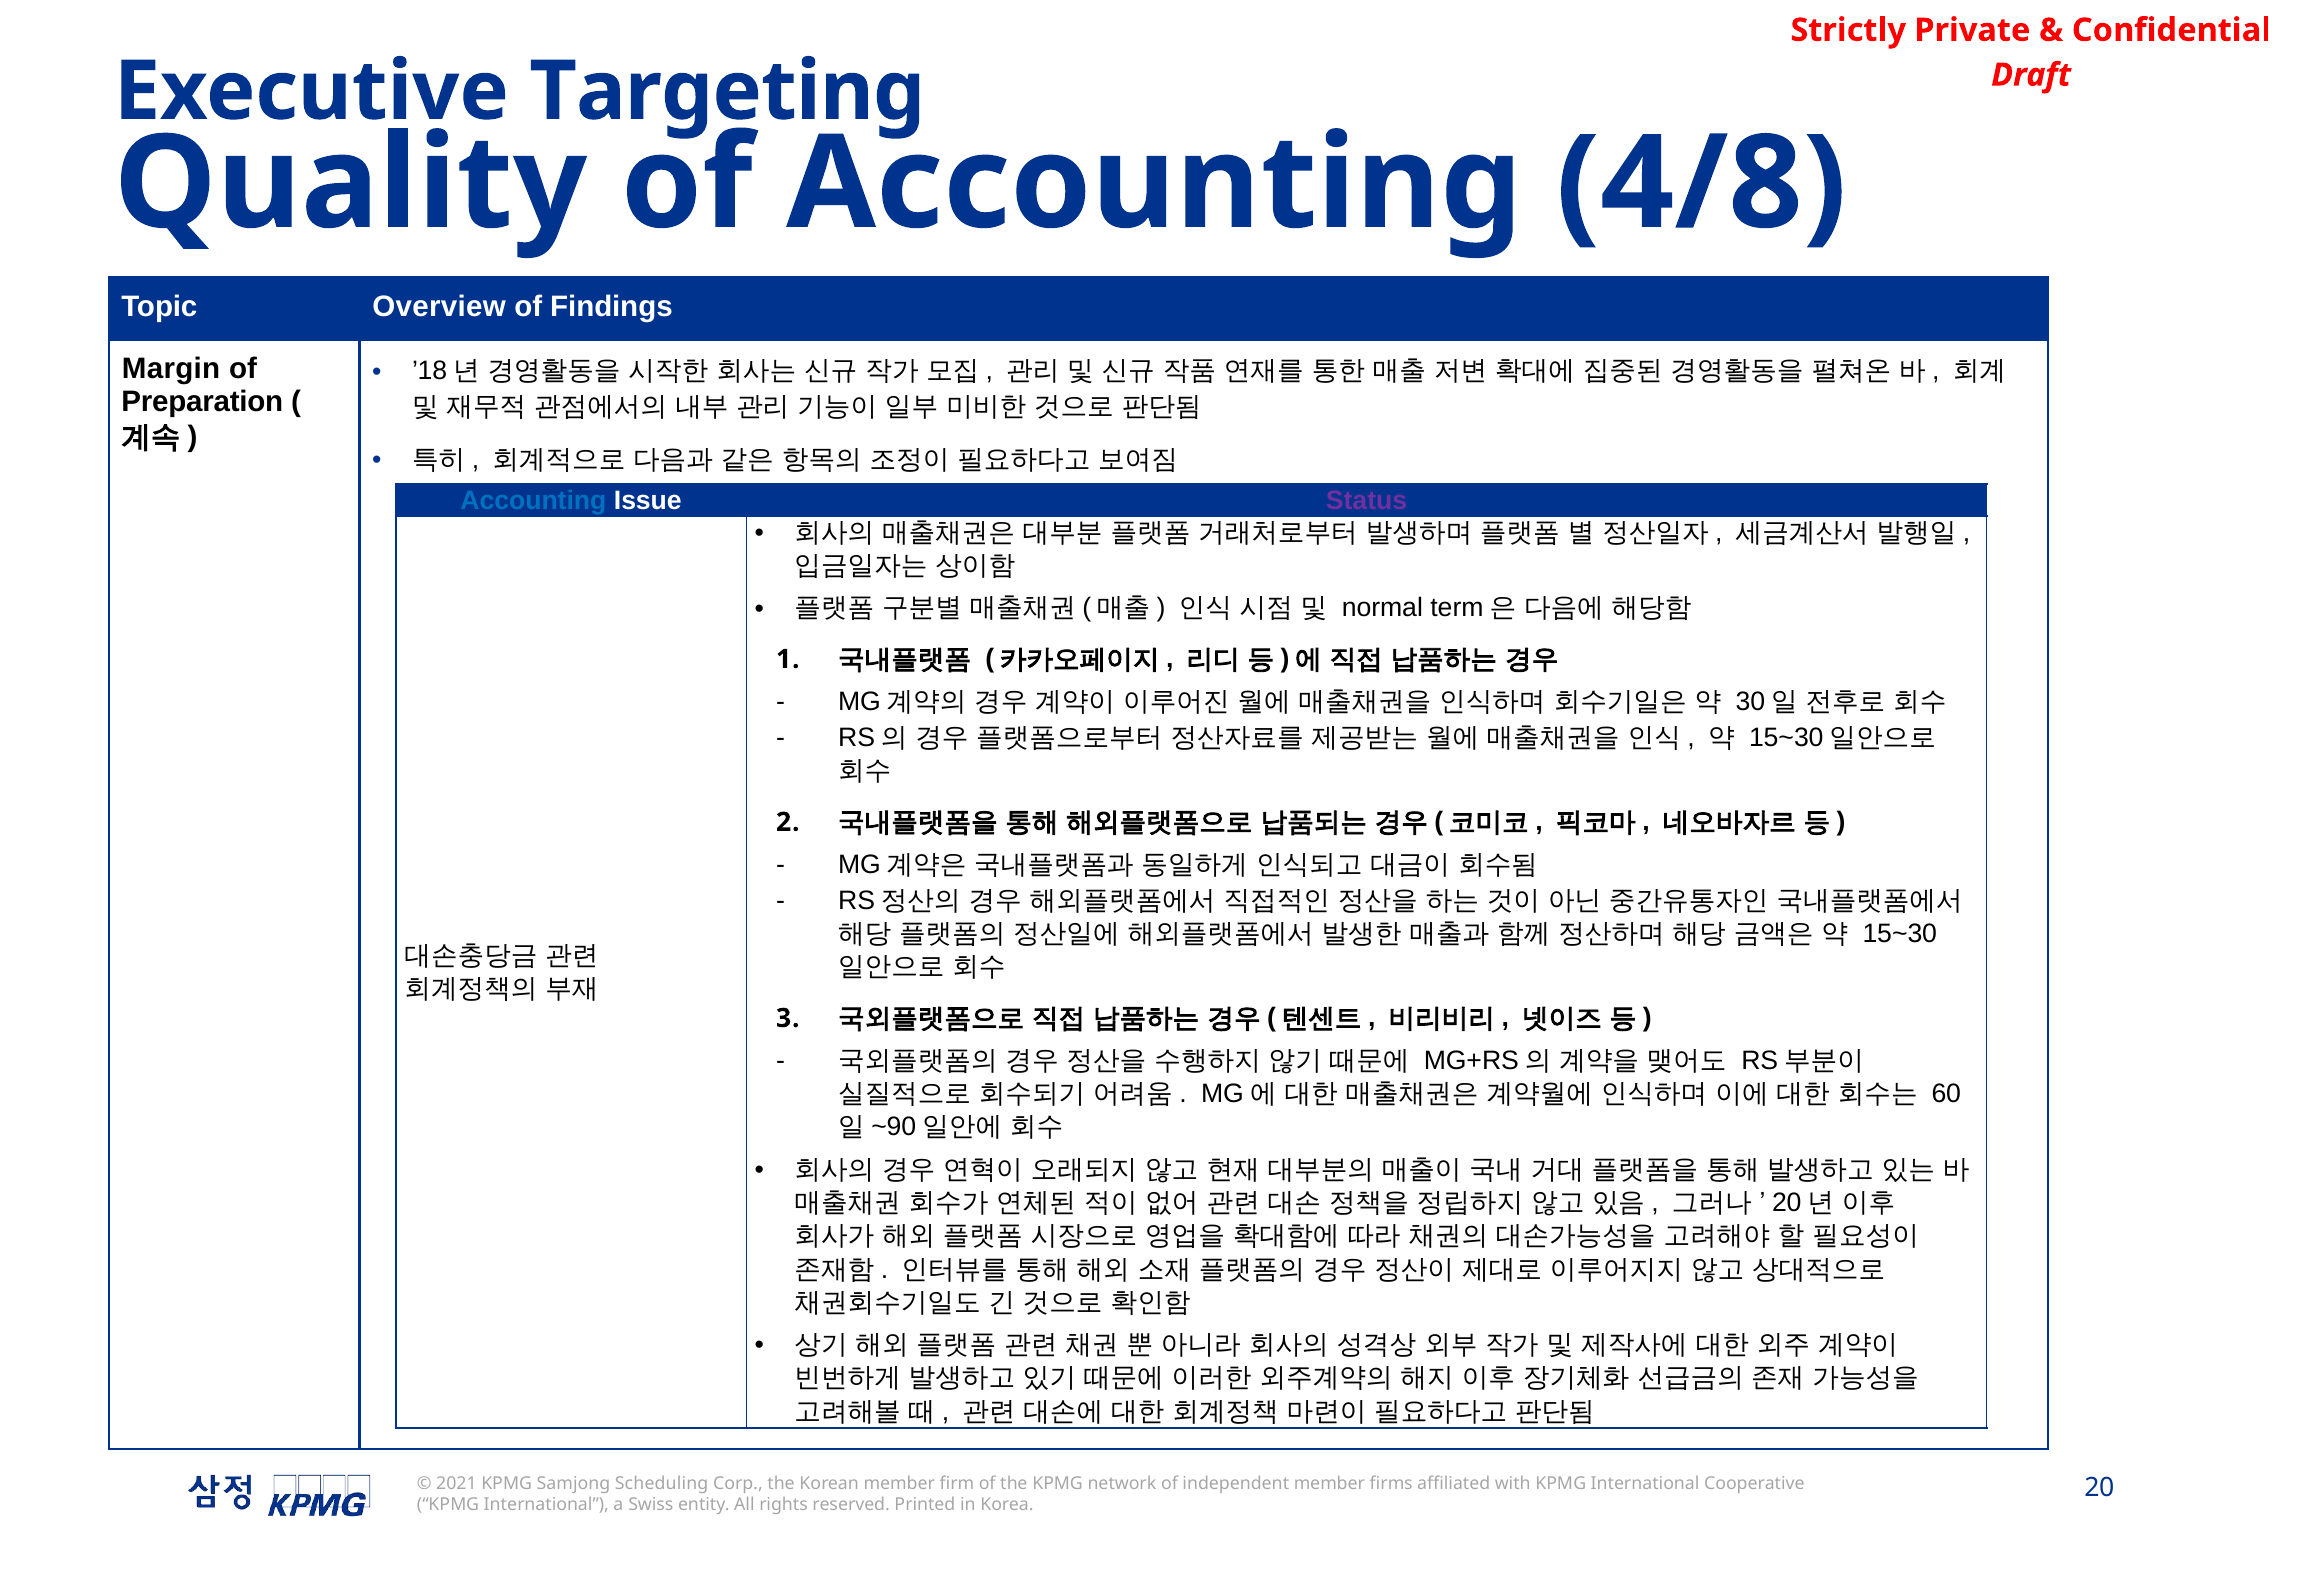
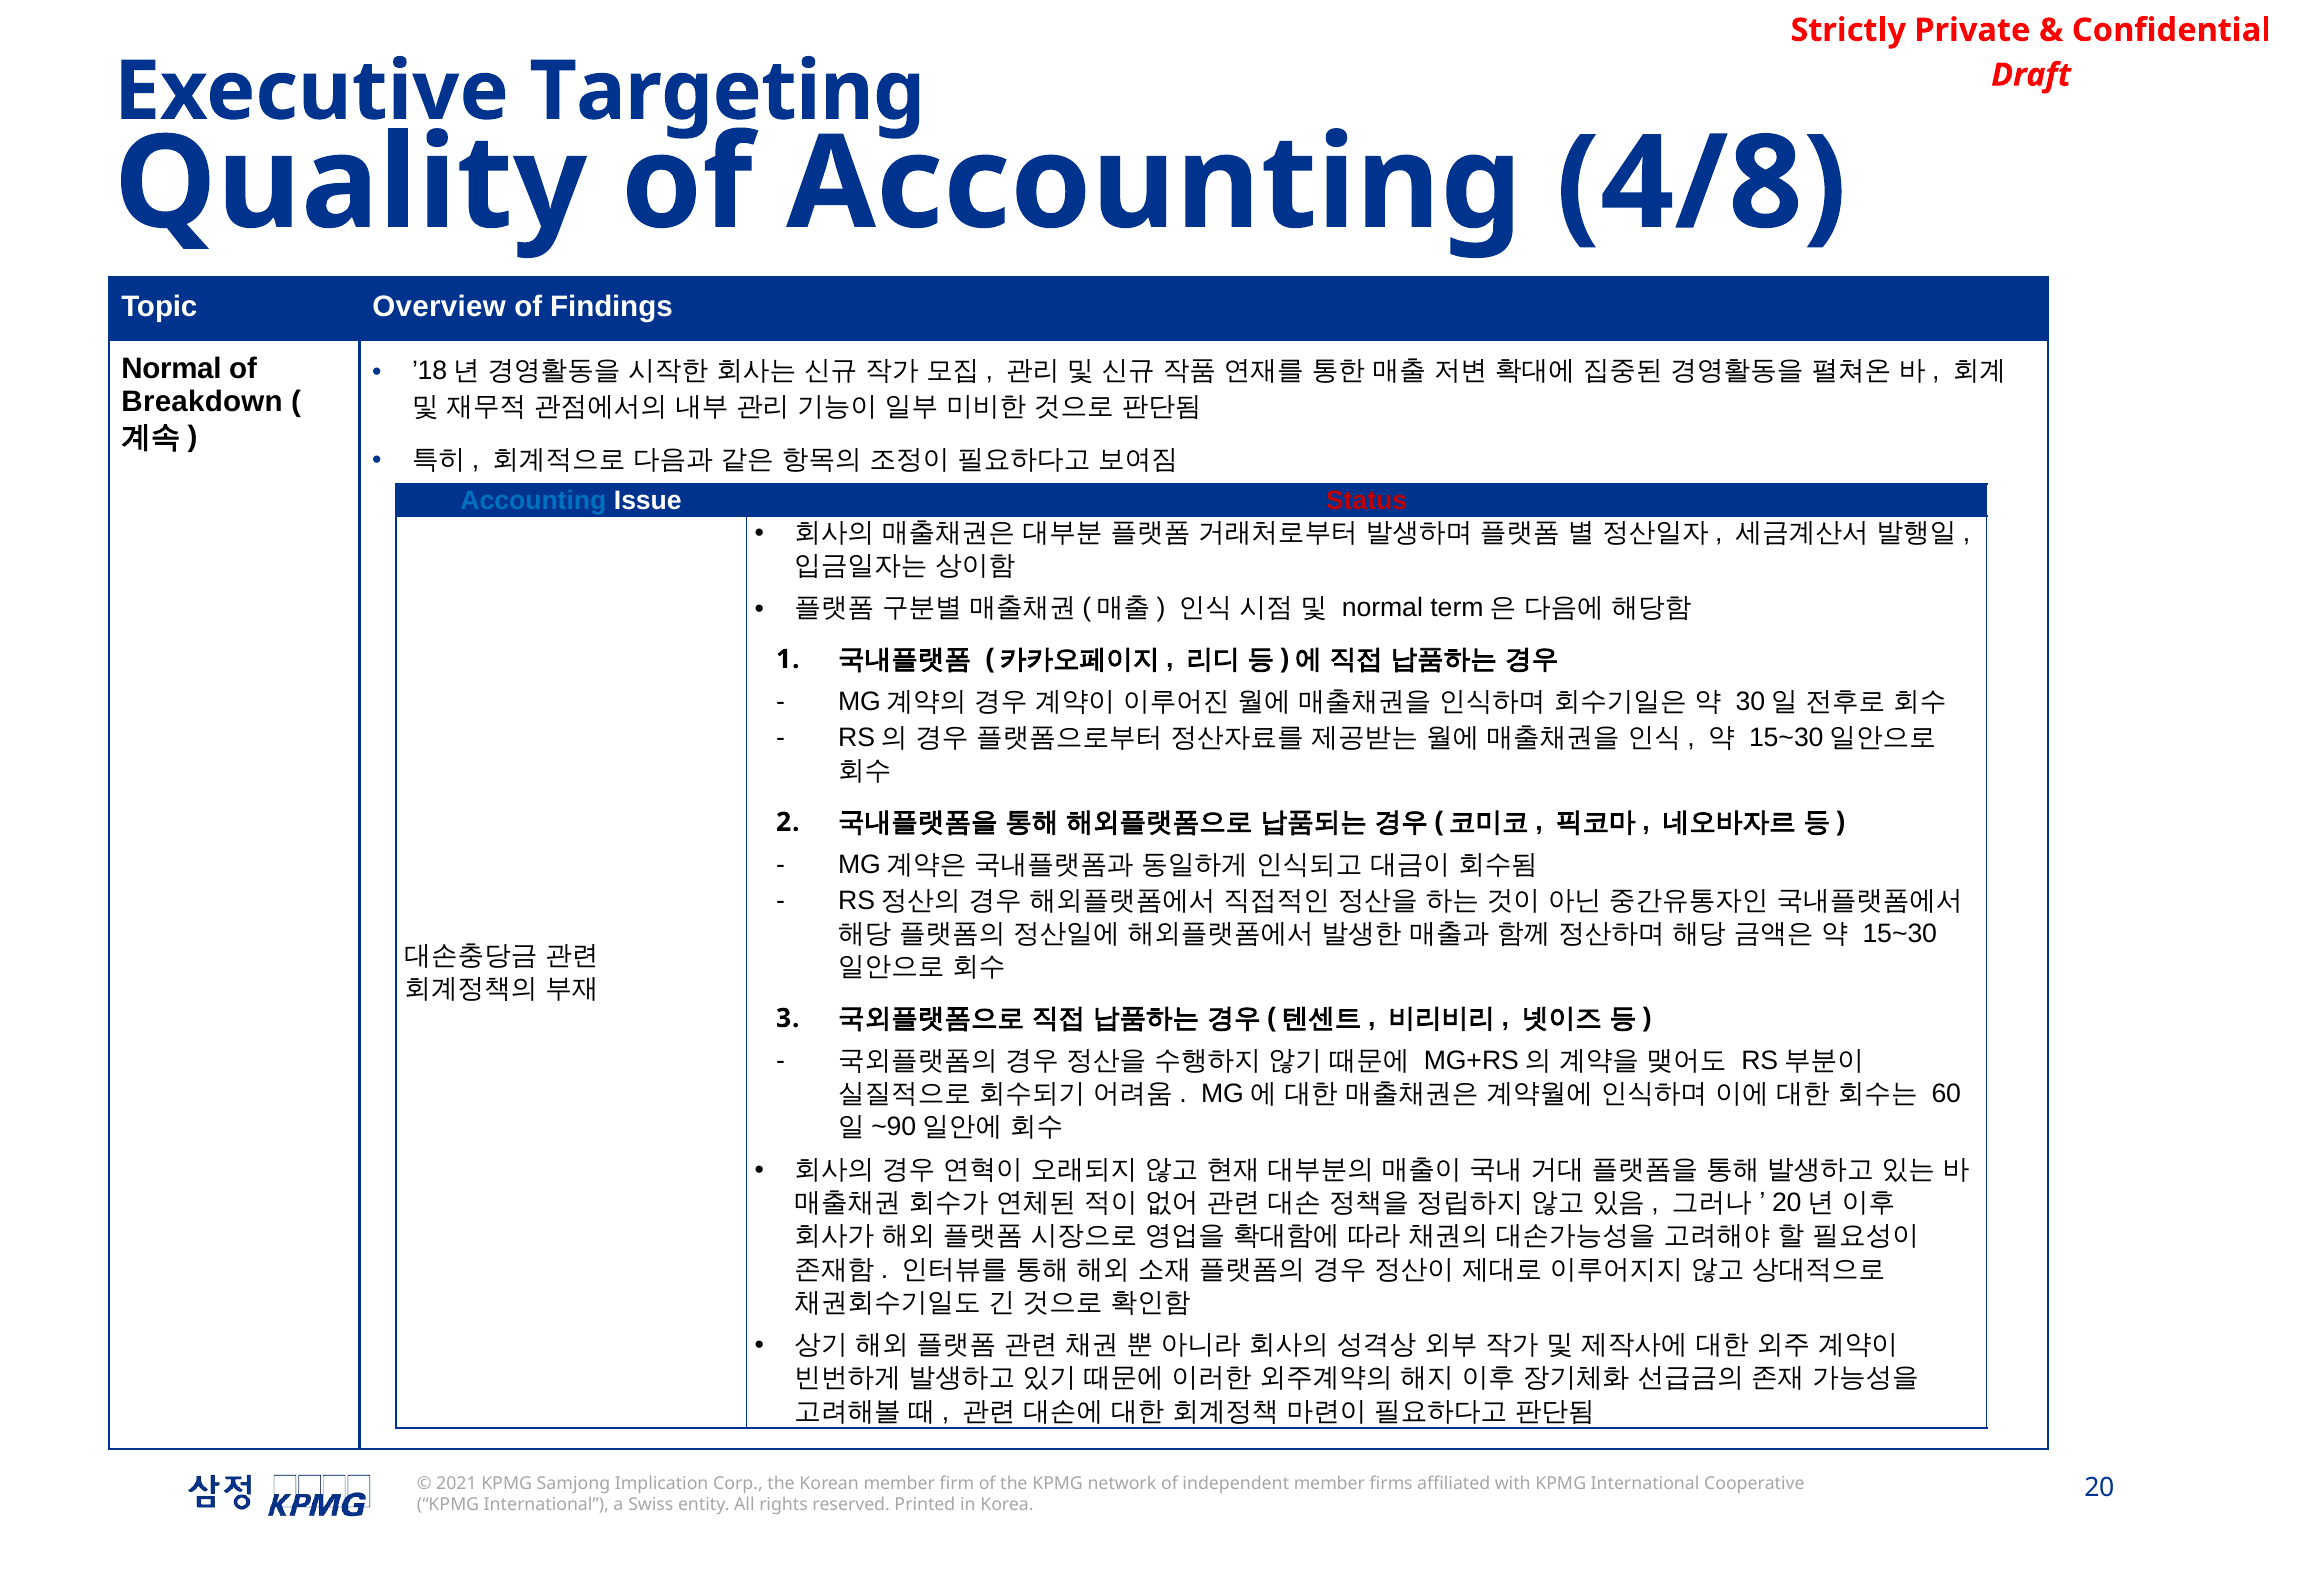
Margin at (171, 369): Margin -> Normal
Preparation: Preparation -> Breakdown
Status colour: purple -> red
Scheduling: Scheduling -> Implication
